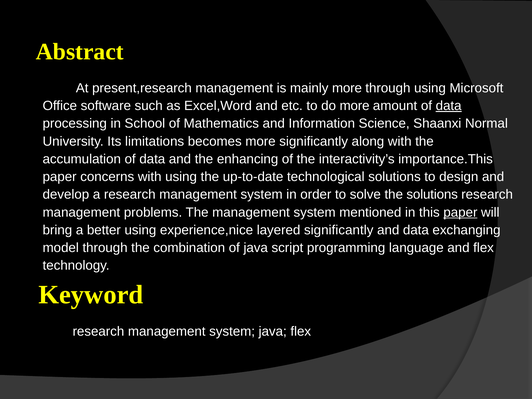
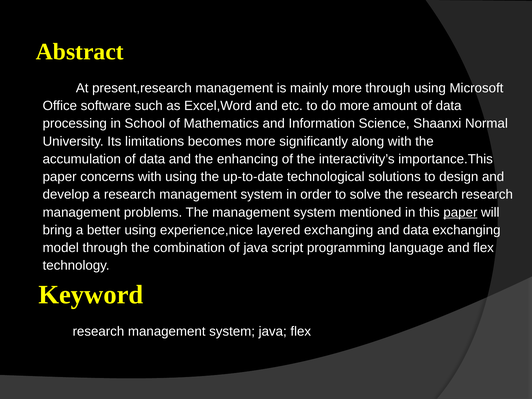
data at (449, 106) underline: present -> none
the solutions: solutions -> research
layered significantly: significantly -> exchanging
